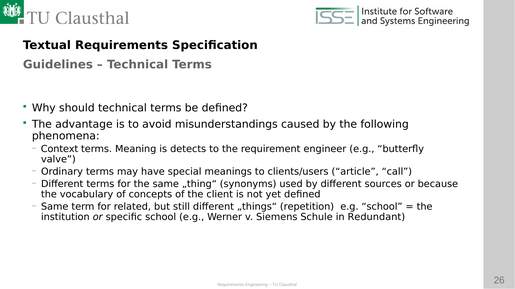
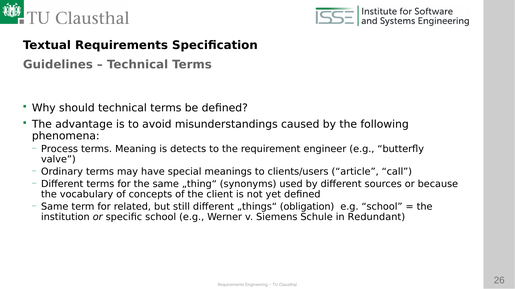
Context: Context -> Process
repetition: repetition -> obligation
